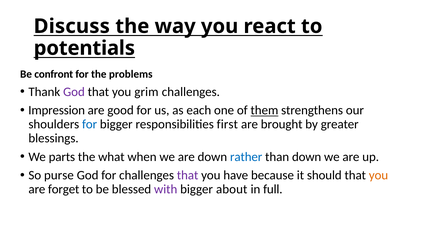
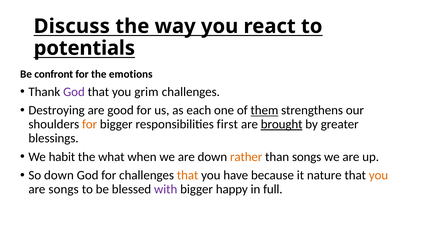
problems: problems -> emotions
Impression: Impression -> Destroying
for at (90, 124) colour: blue -> orange
brought underline: none -> present
parts: parts -> habit
rather colour: blue -> orange
than down: down -> songs
So purse: purse -> down
that at (188, 175) colour: purple -> orange
should: should -> nature
are forget: forget -> songs
about: about -> happy
